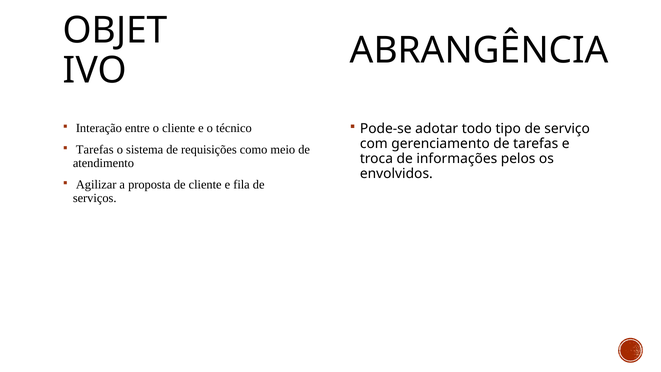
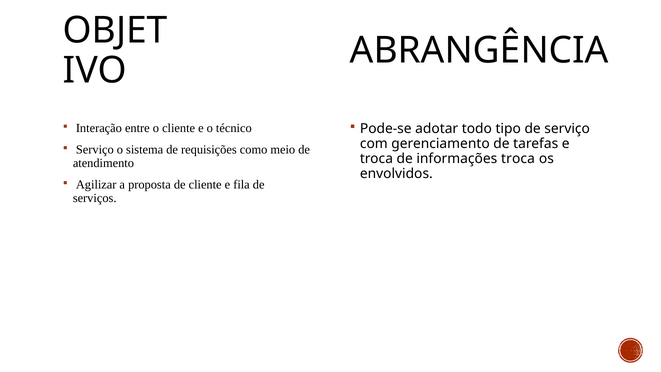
Tarefas at (95, 150): Tarefas -> Serviço
informações pelos: pelos -> troca
